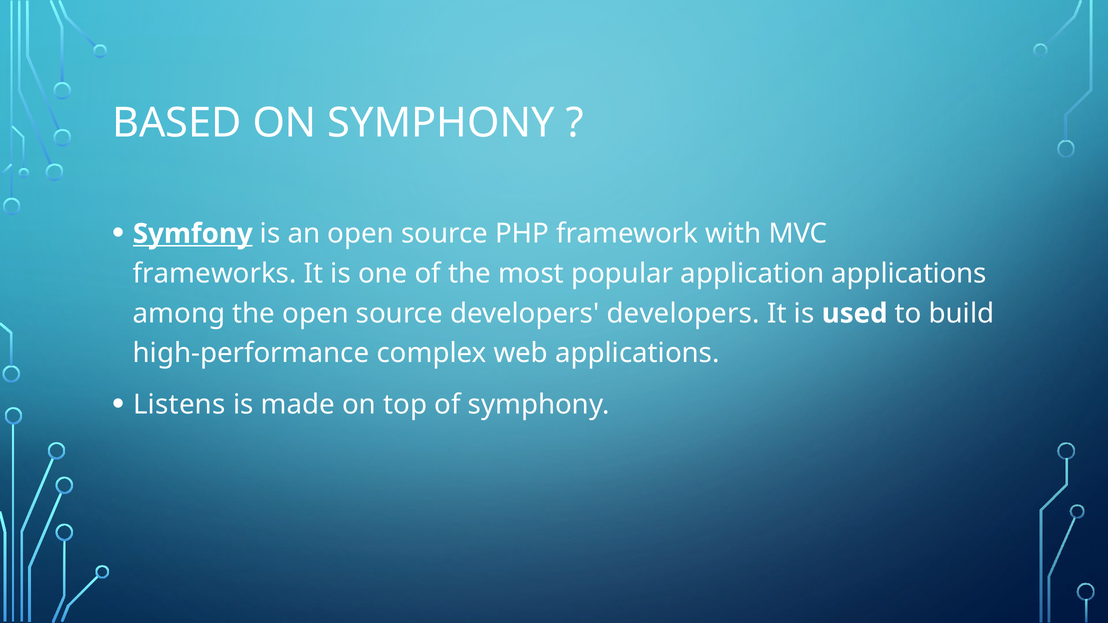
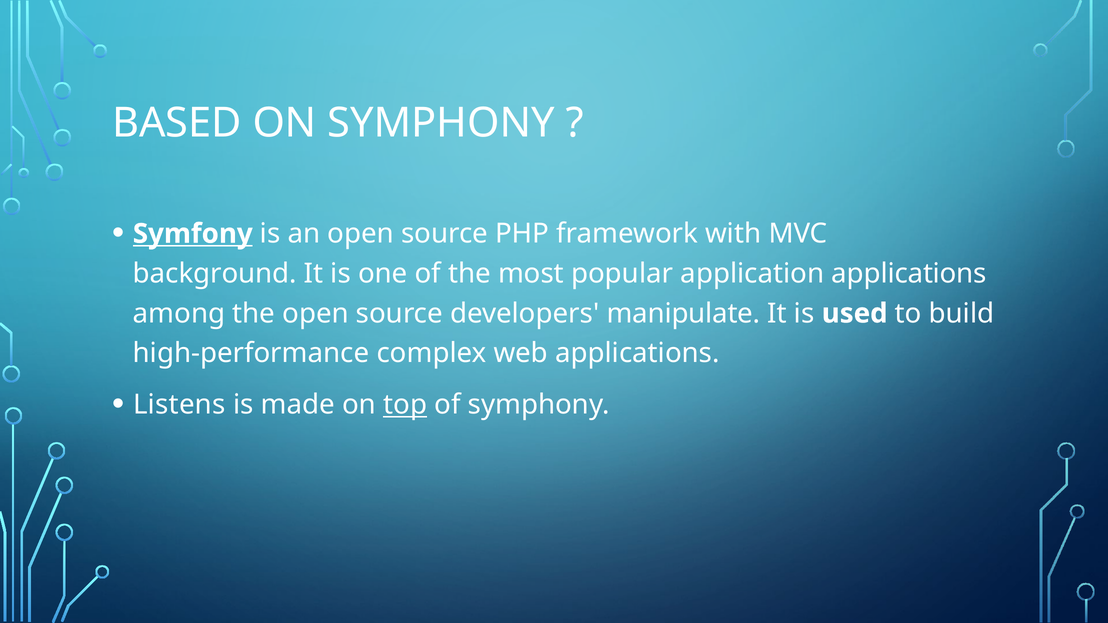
frameworks: frameworks -> background
developers developers: developers -> manipulate
top underline: none -> present
